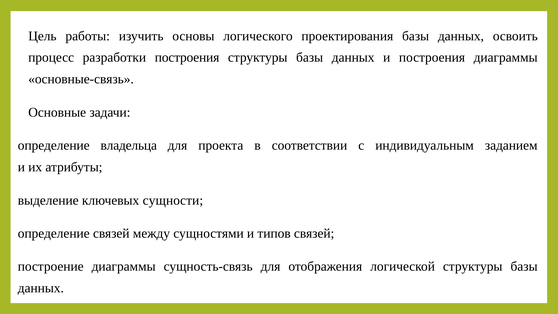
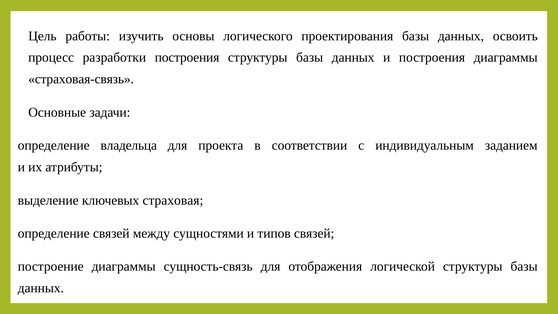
основные-связь: основные-связь -> страховая-связь
сущности: сущности -> страховая
